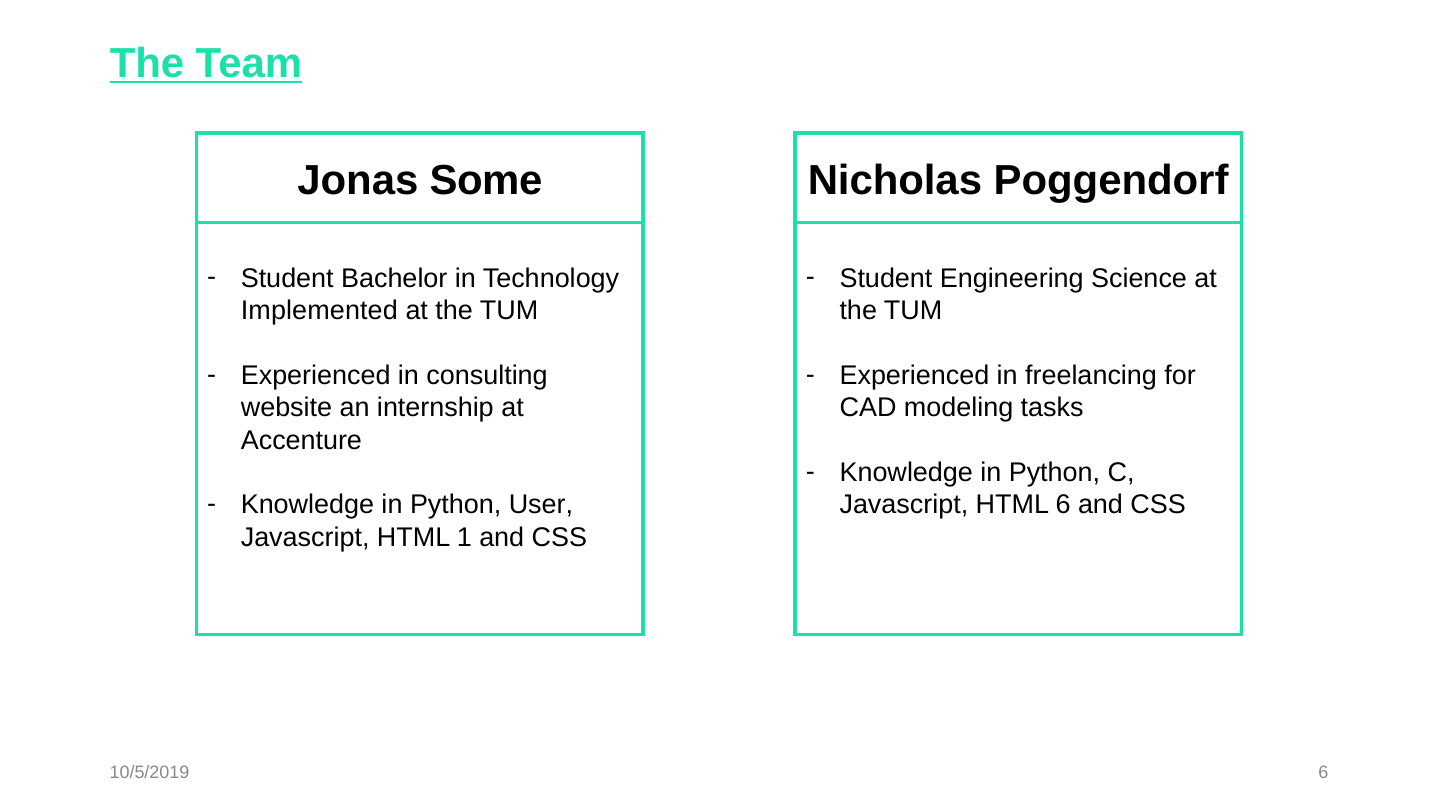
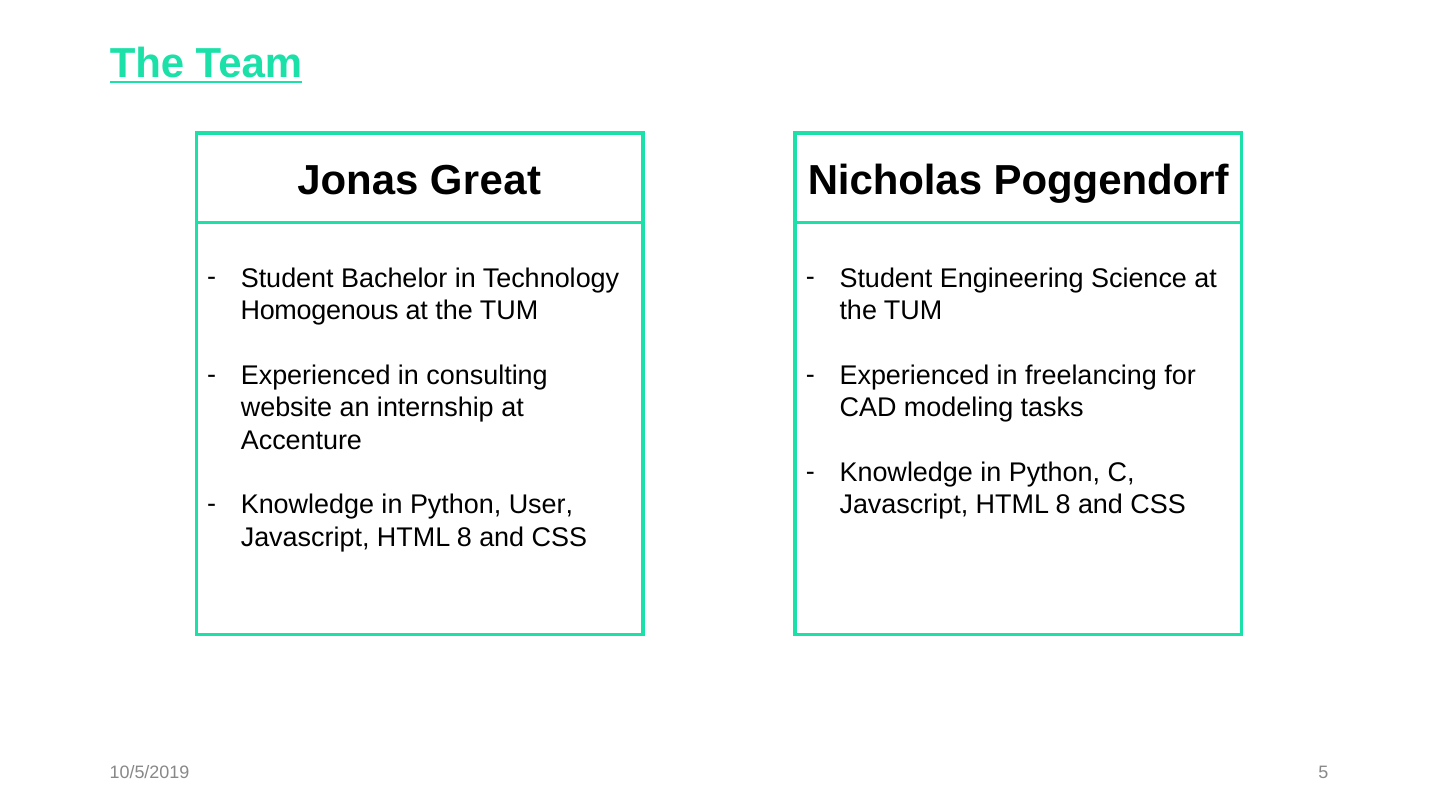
Some: Some -> Great
Implemented: Implemented -> Homogenous
6 at (1063, 505): 6 -> 8
1 at (464, 537): 1 -> 8
10/5/2019 6: 6 -> 5
